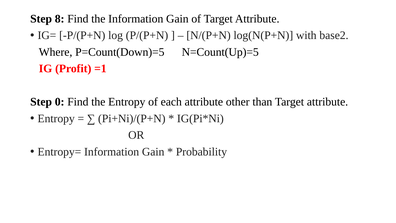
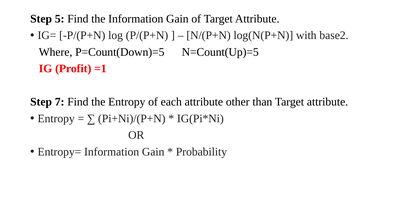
8: 8 -> 5
0: 0 -> 7
